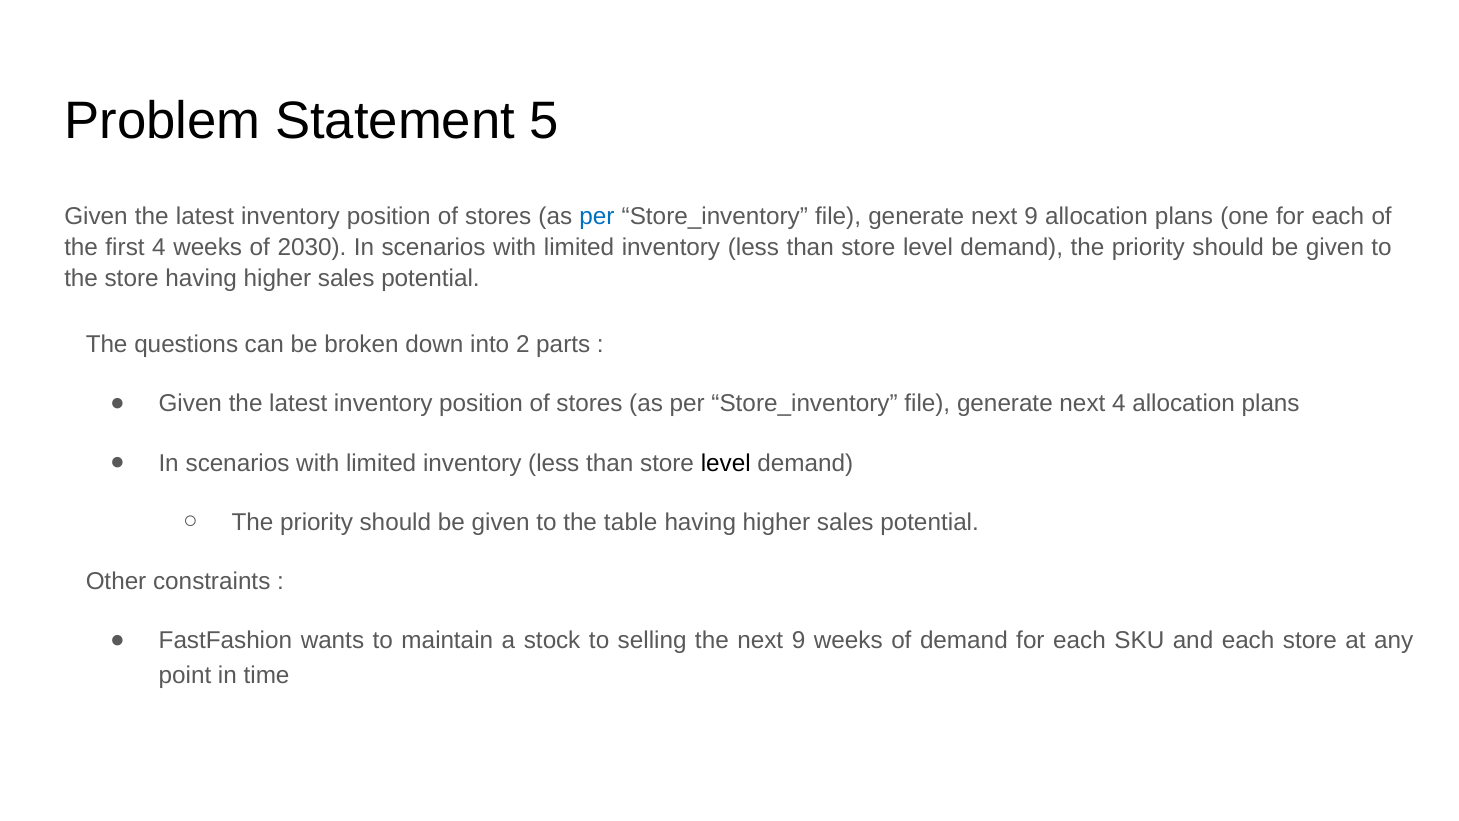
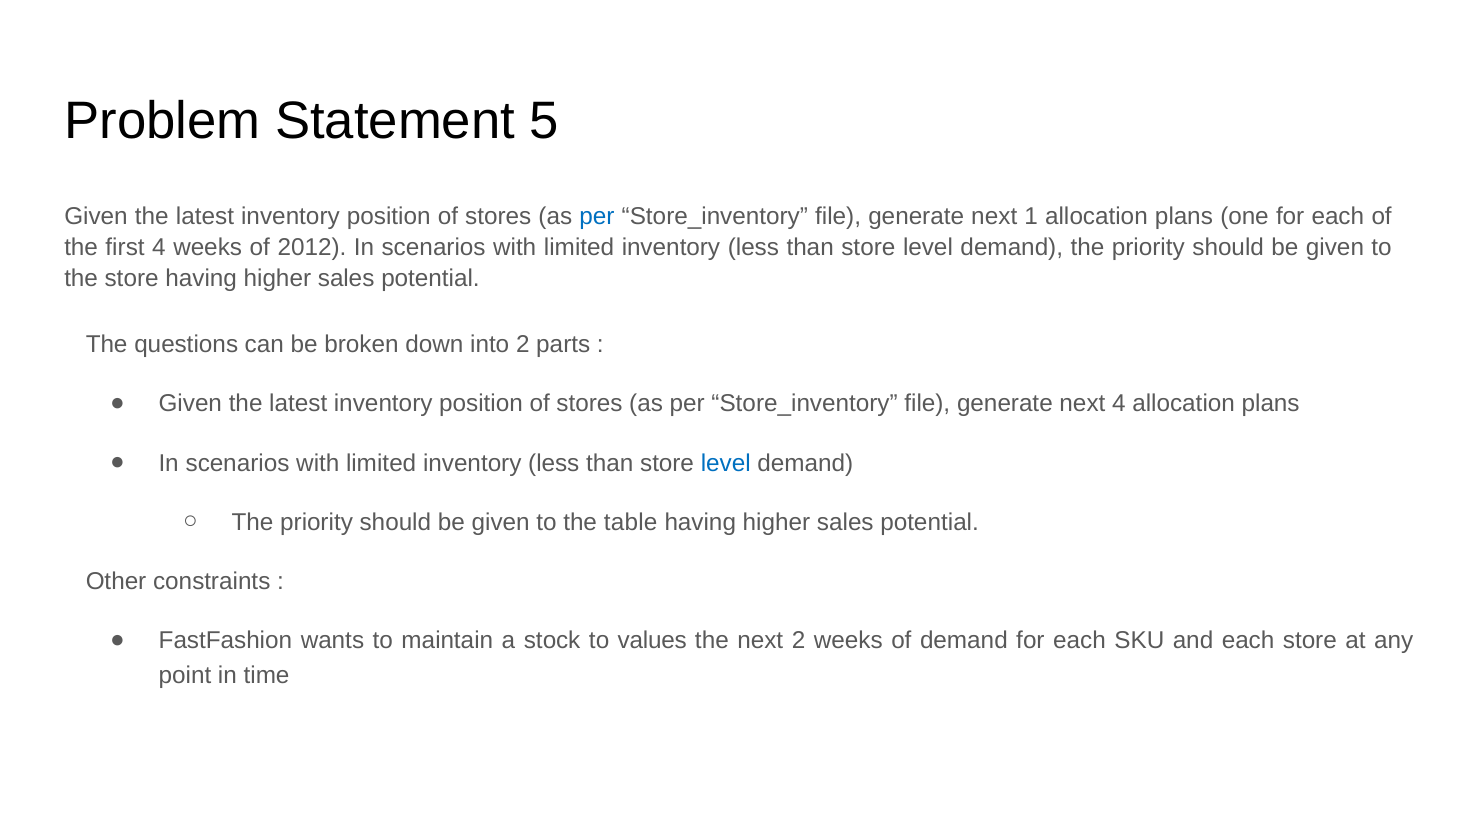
generate next 9: 9 -> 1
2030: 2030 -> 2012
level at (726, 463) colour: black -> blue
selling: selling -> values
the next 9: 9 -> 2
